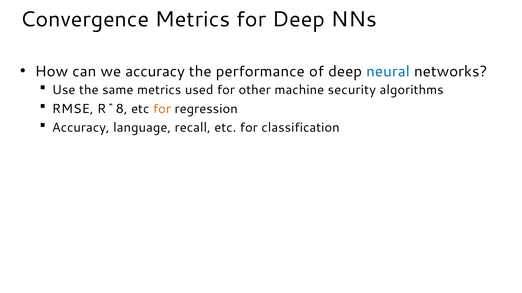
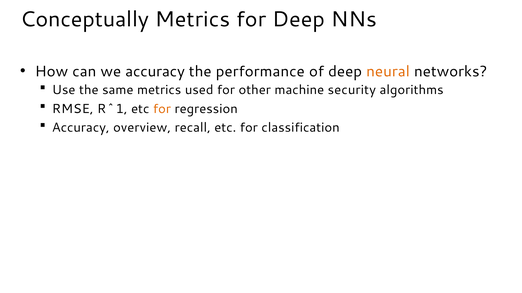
Convergence: Convergence -> Conceptually
neural colour: blue -> orange
R^8: R^8 -> R^1
language: language -> overview
